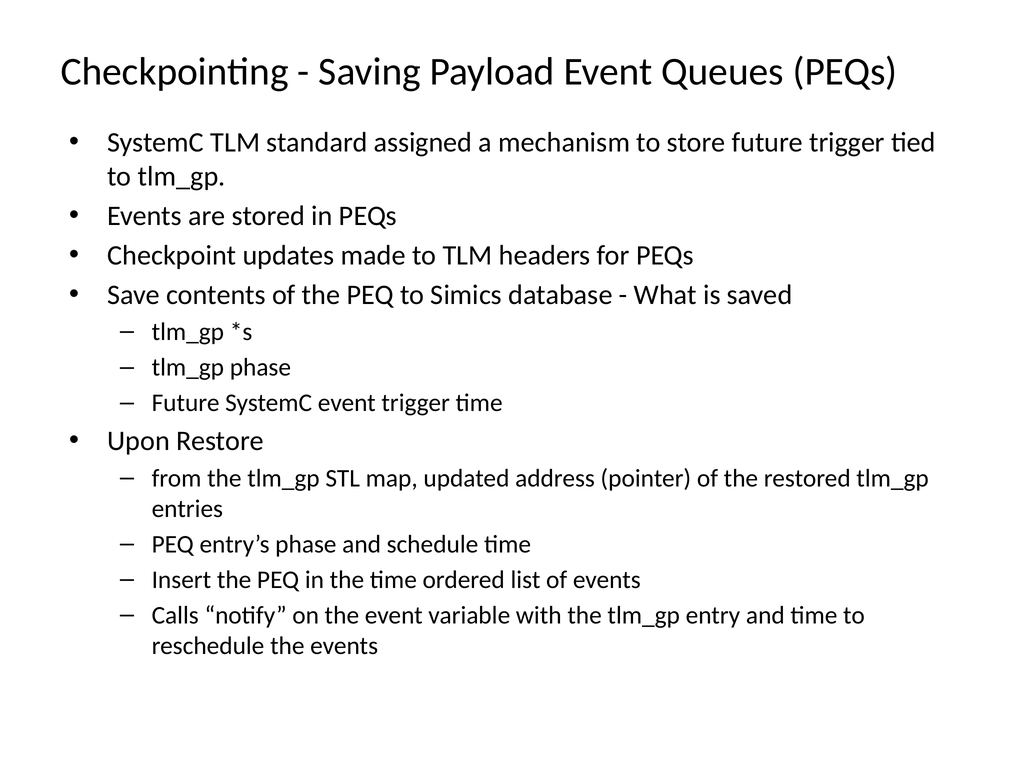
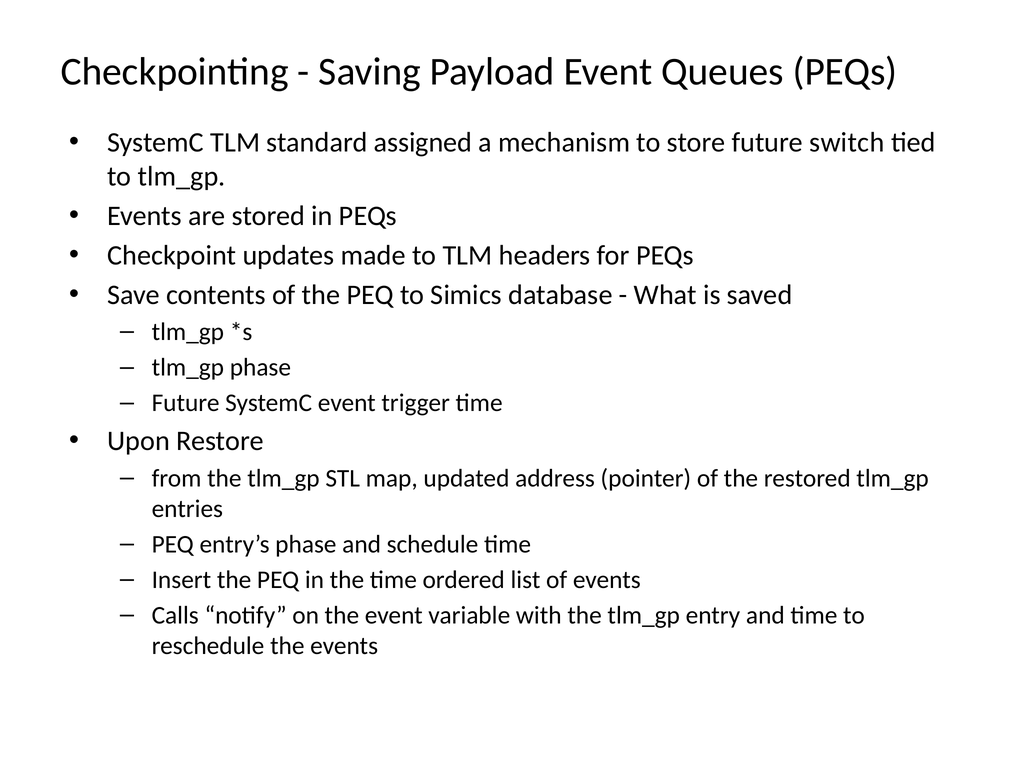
future trigger: trigger -> switch
